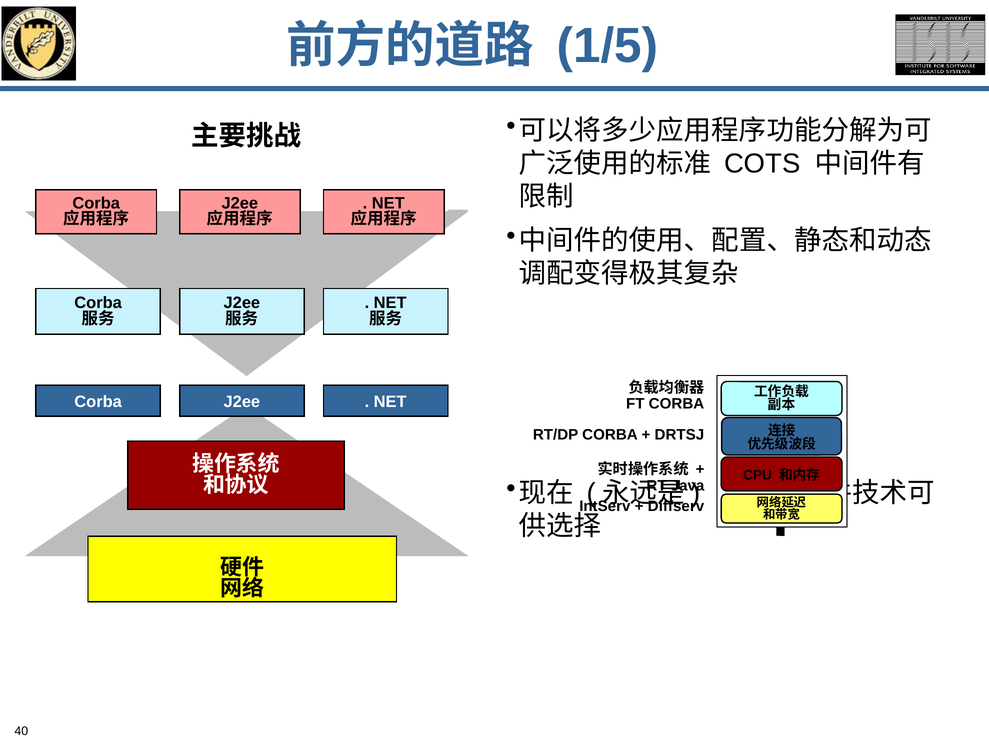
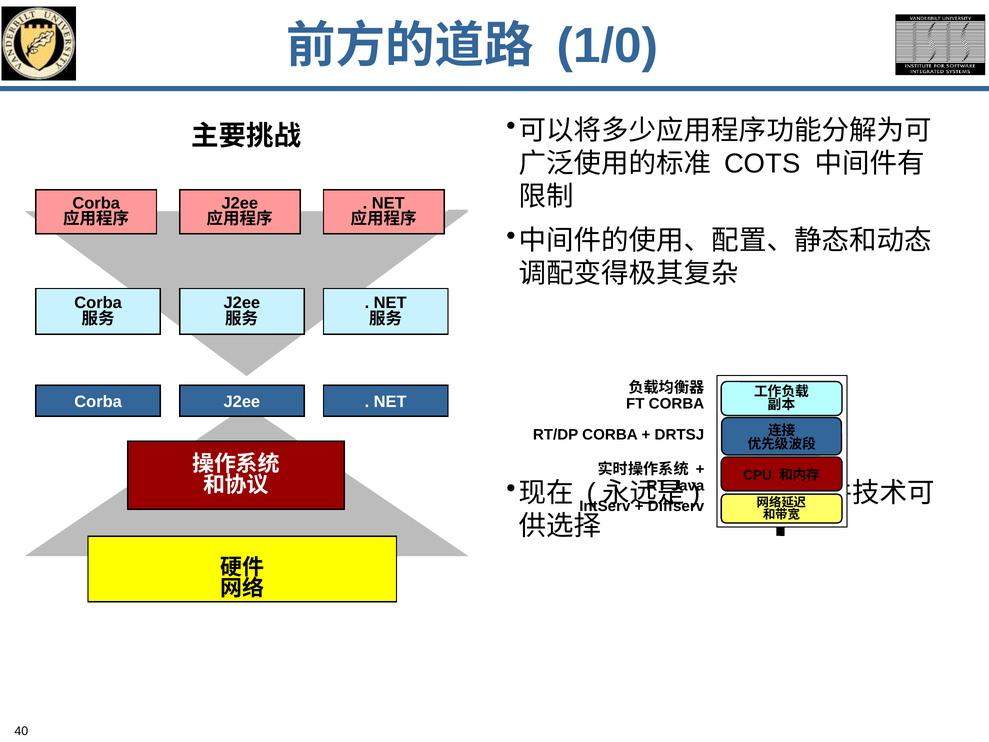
1/5: 1/5 -> 1/0
